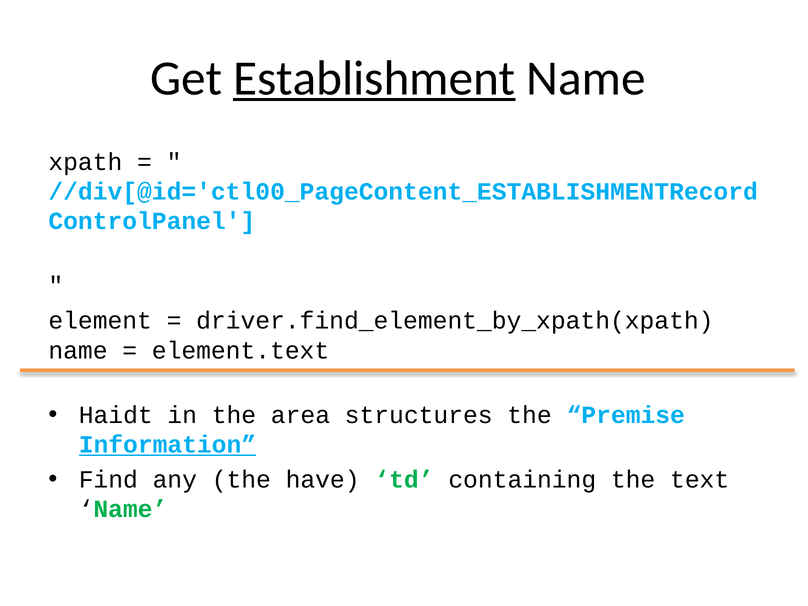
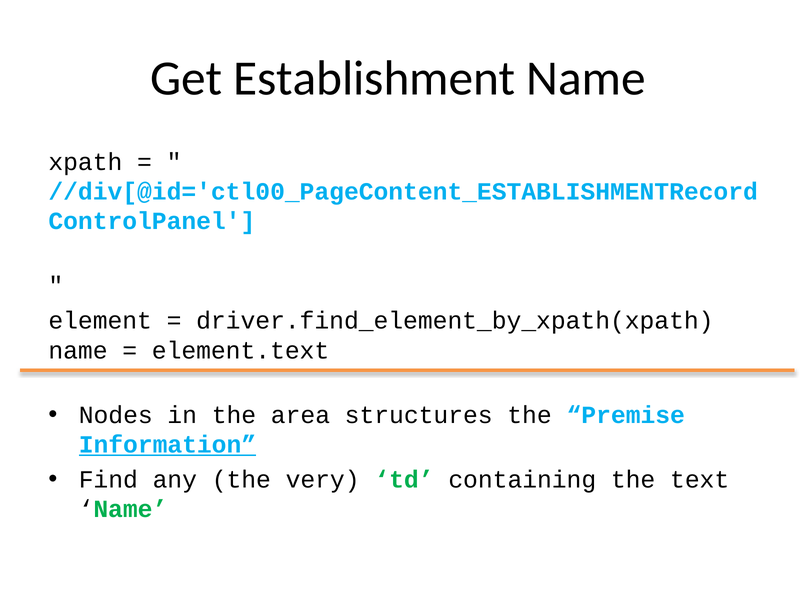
Establishment underline: present -> none
Haidt: Haidt -> Nodes
have: have -> very
